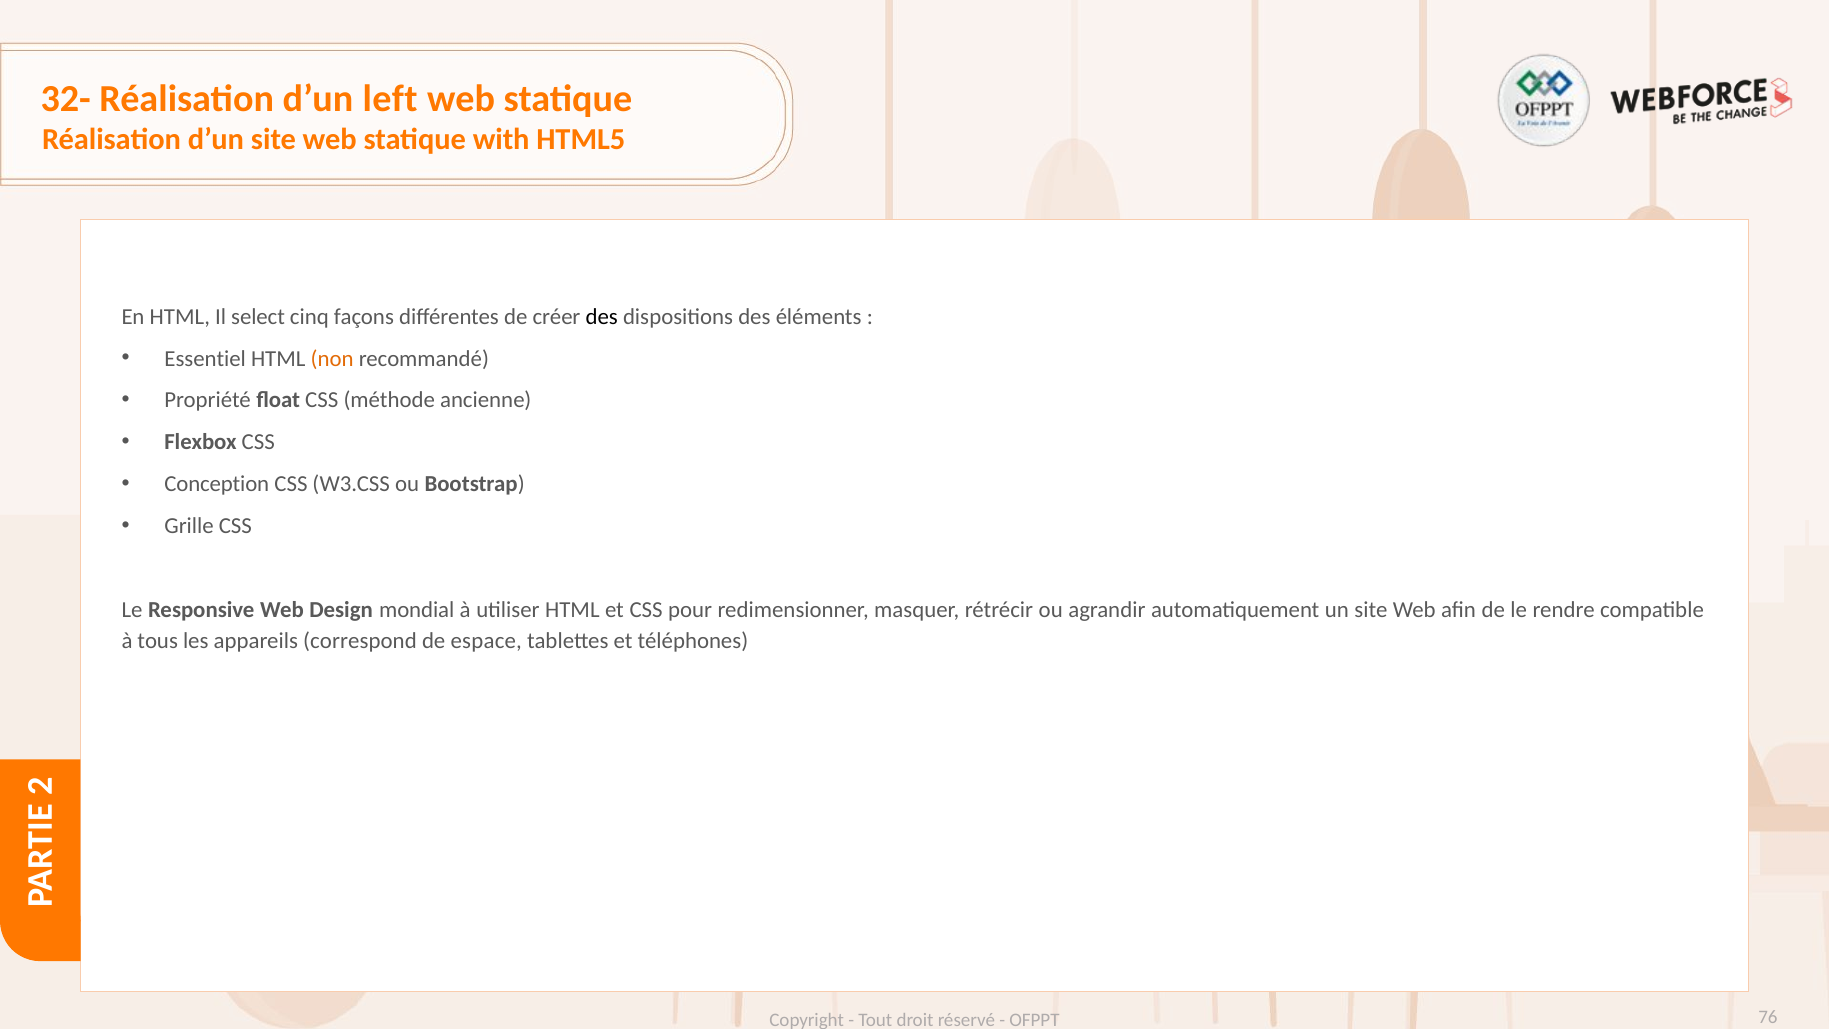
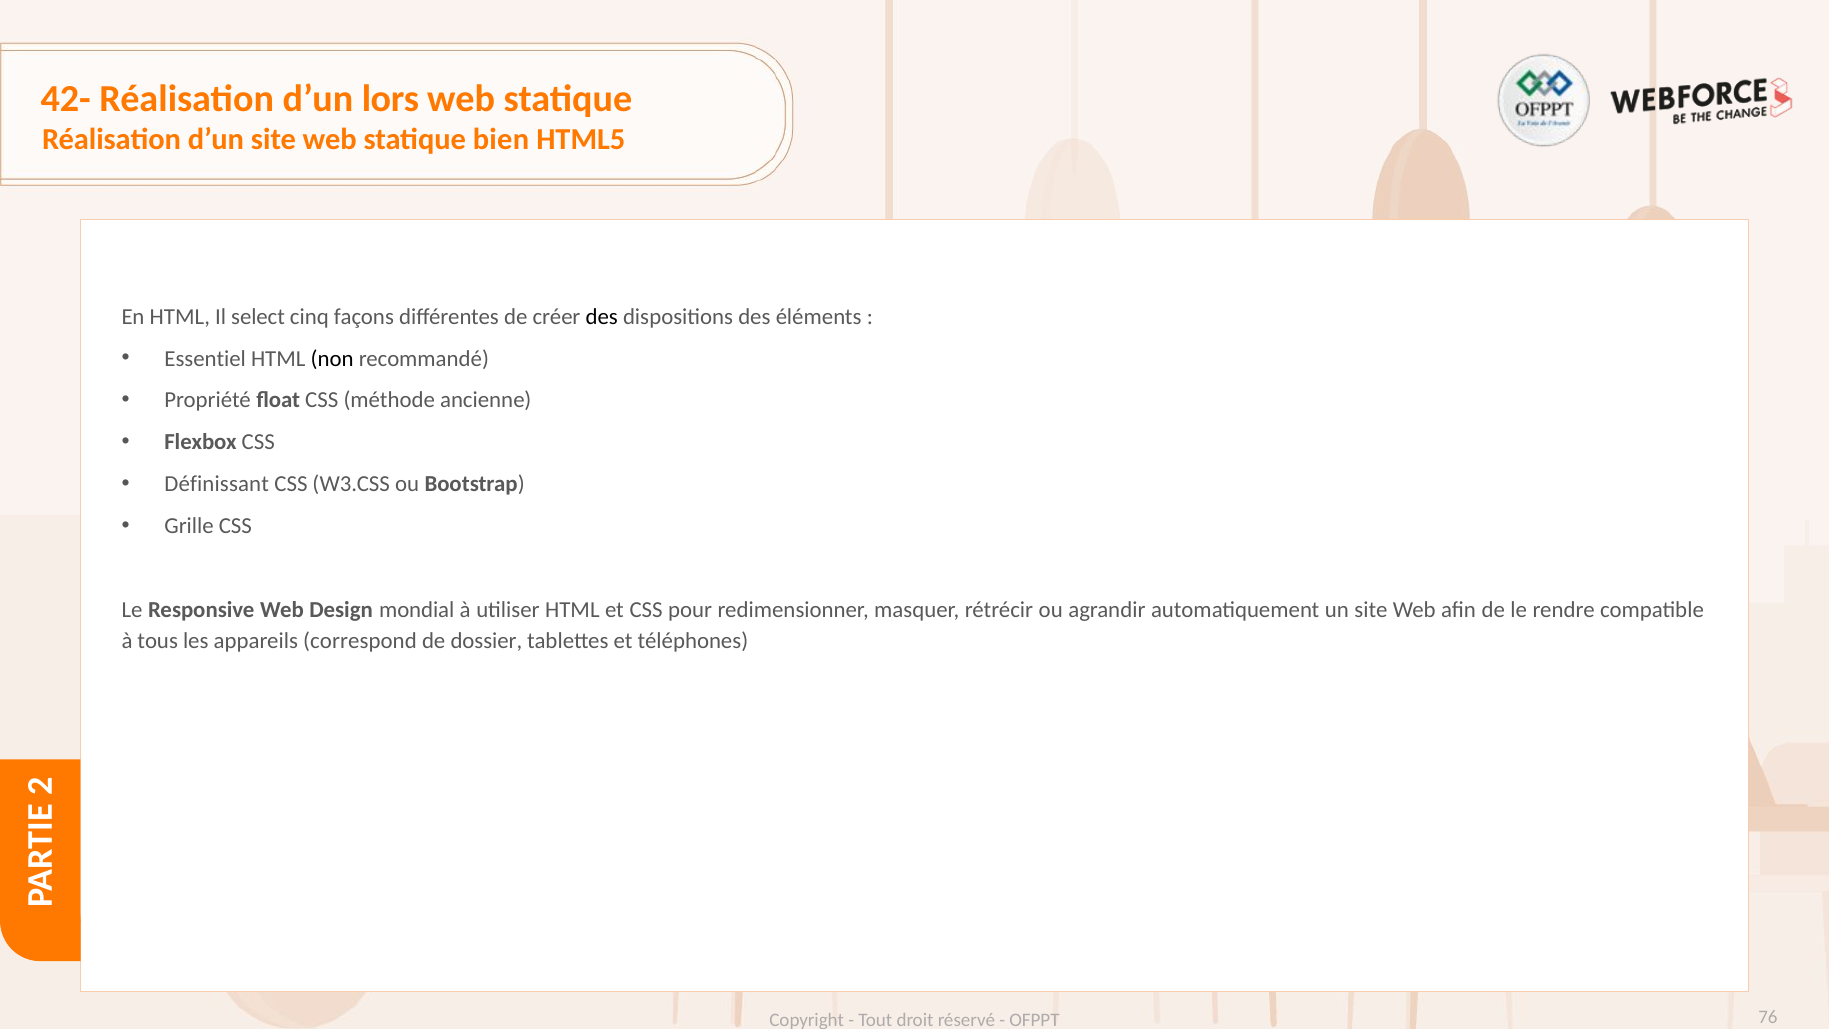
32-: 32- -> 42-
left: left -> lors
with: with -> bien
non colour: orange -> black
Conception: Conception -> Définissant
espace: espace -> dossier
